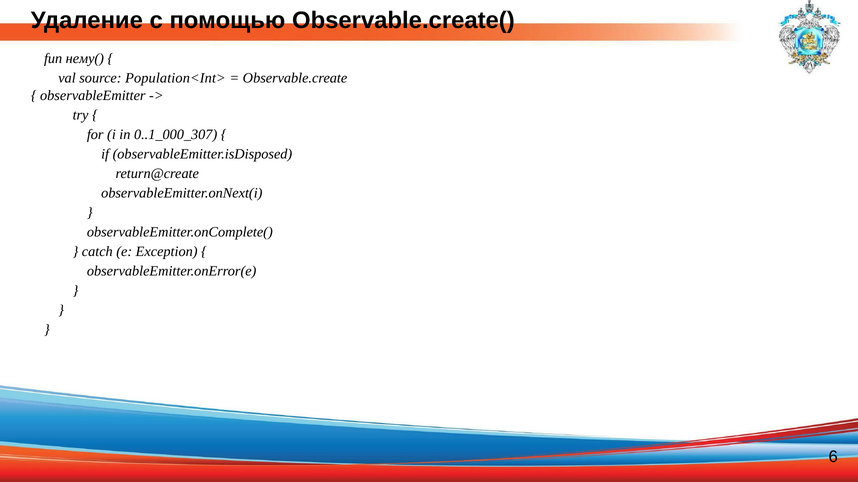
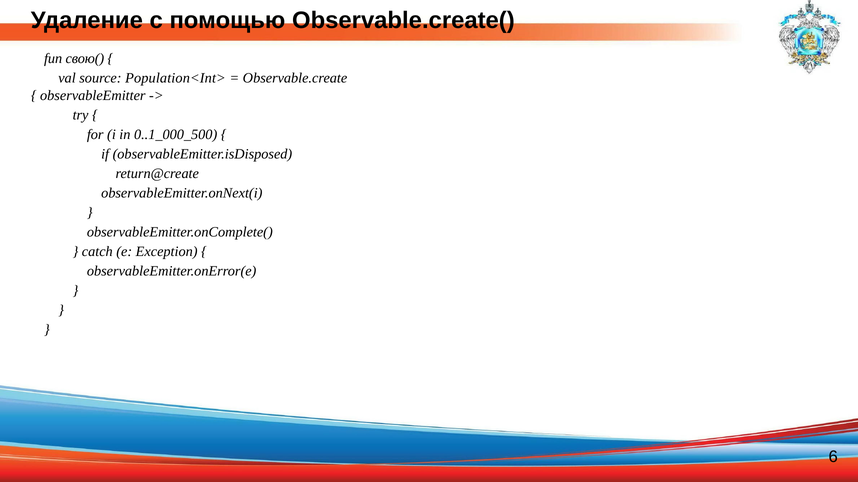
нему(: нему( -> свою(
0..1_000_307: 0..1_000_307 -> 0..1_000_500
